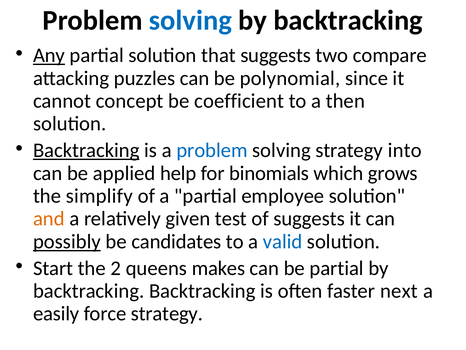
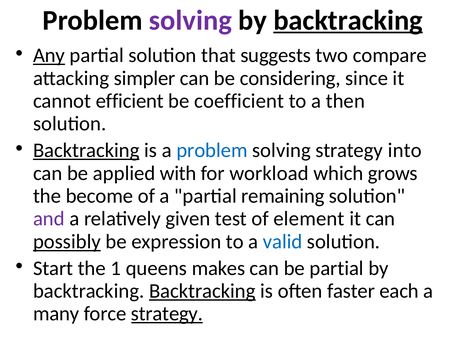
solving at (190, 20) colour: blue -> purple
backtracking at (348, 20) underline: none -> present
puzzles: puzzles -> simpler
polynomial: polynomial -> considering
concept: concept -> efficient
help: help -> with
binomials: binomials -> workload
simplify: simplify -> become
employee: employee -> remaining
and colour: orange -> purple
of suggests: suggests -> element
candidates: candidates -> expression
2: 2 -> 1
Backtracking at (202, 291) underline: none -> present
next: next -> each
easily: easily -> many
strategy at (167, 313) underline: none -> present
